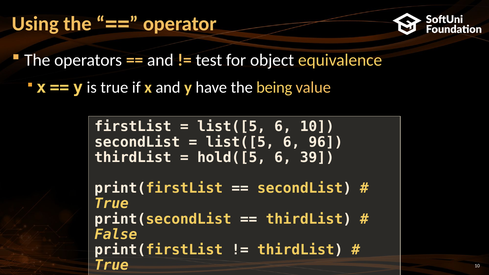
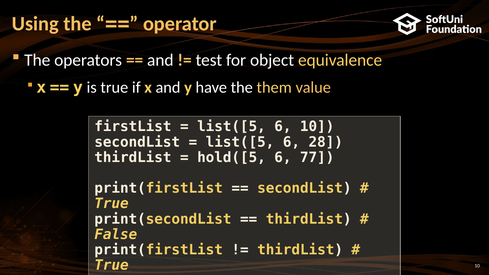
being: being -> them
96: 96 -> 28
39: 39 -> 77
